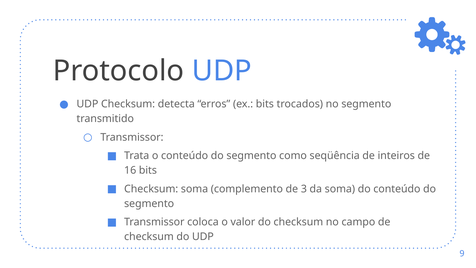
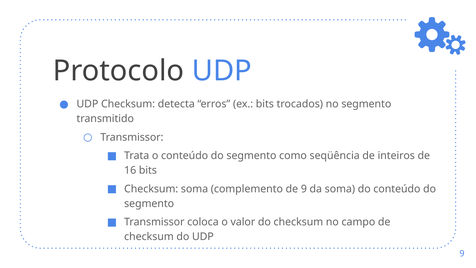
de 3: 3 -> 9
